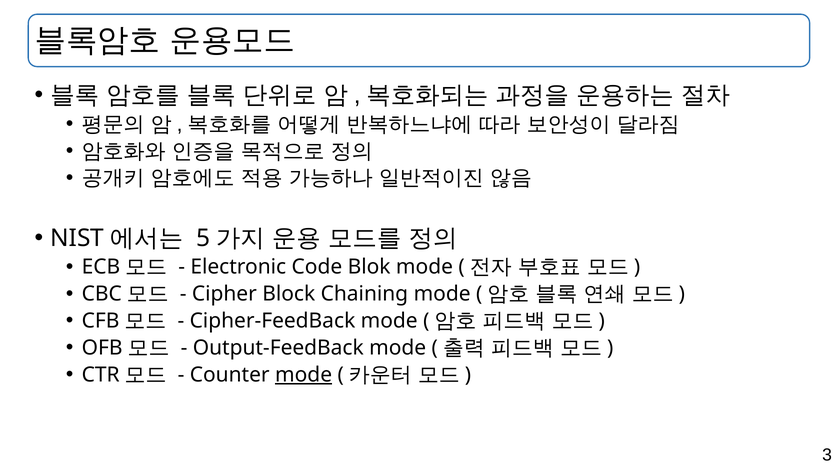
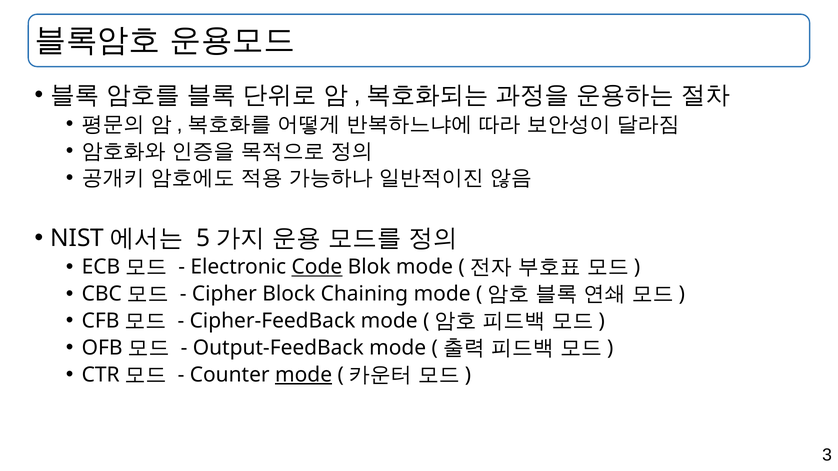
Code underline: none -> present
